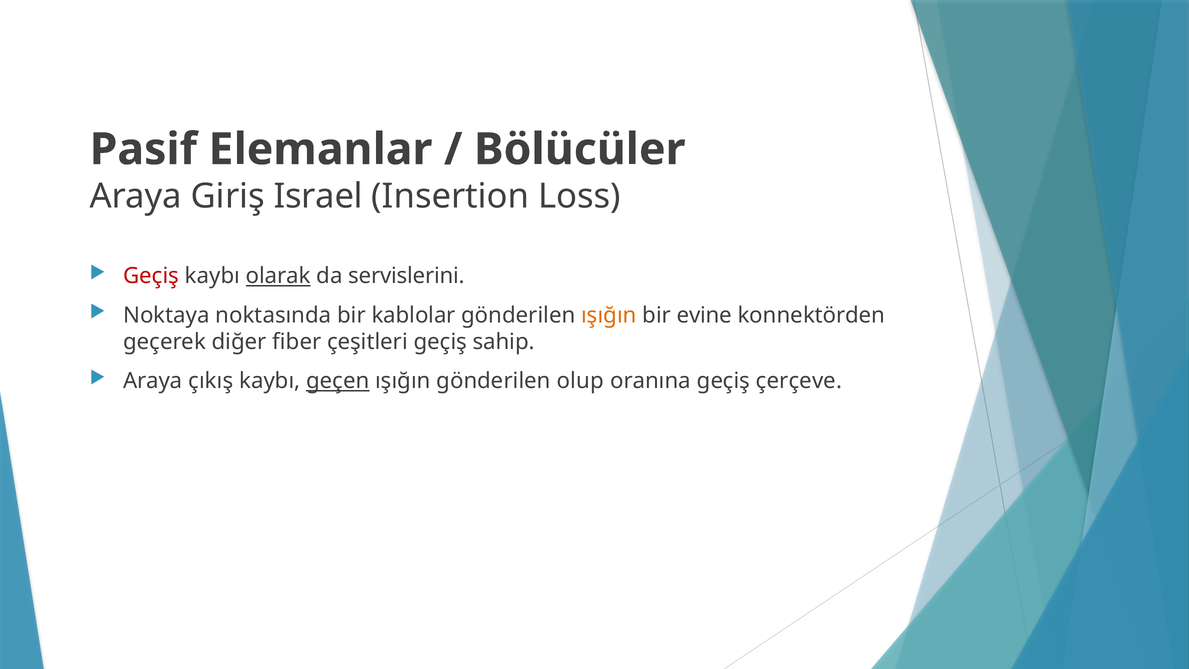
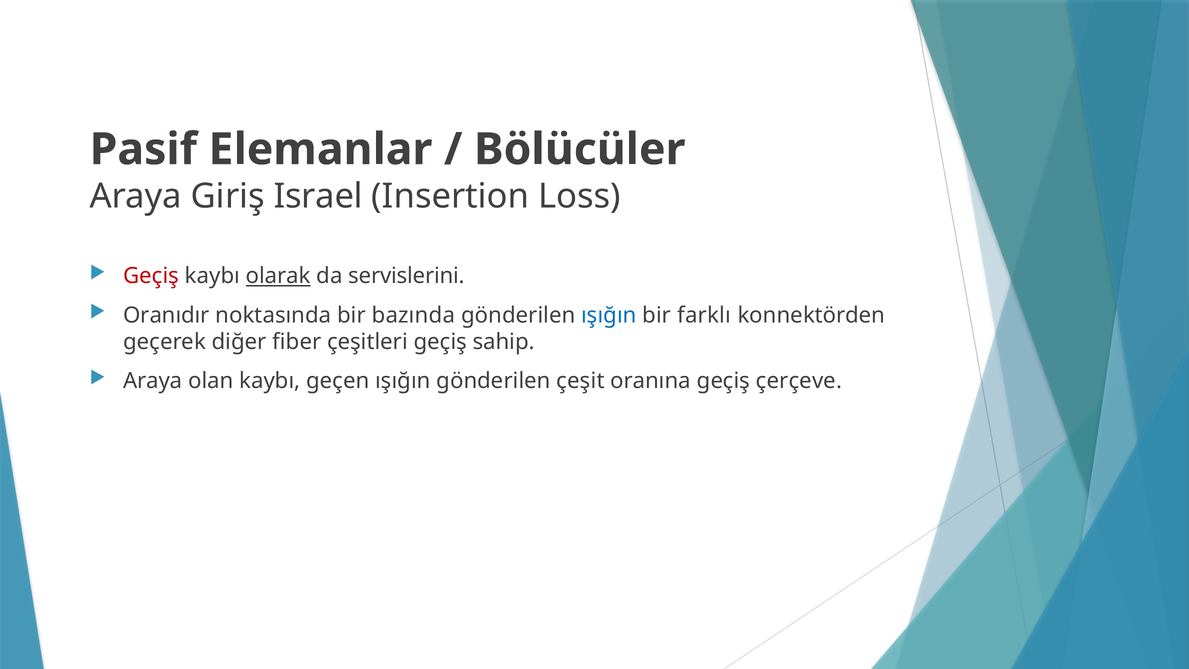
Noktaya: Noktaya -> Oranıdır
kablolar: kablolar -> bazında
ışığın at (609, 315) colour: orange -> blue
evine: evine -> farklı
çıkış: çıkış -> olan
geçen underline: present -> none
olup: olup -> çeşit
